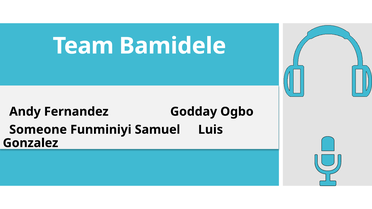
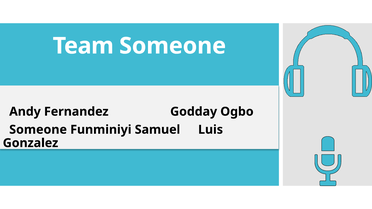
Team Bamidele: Bamidele -> Someone
